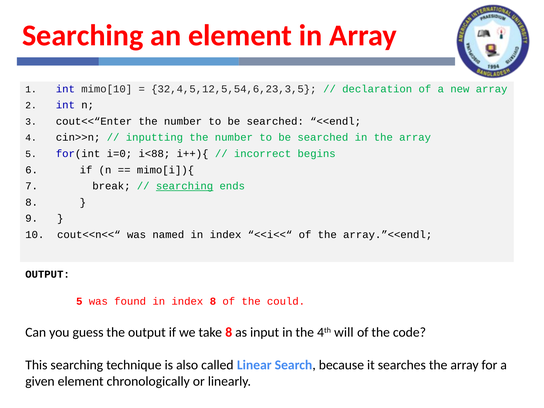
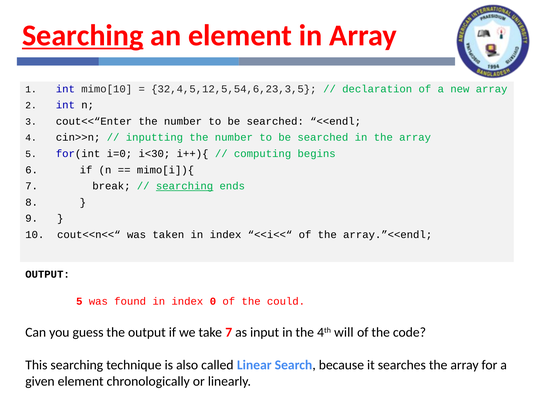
Searching at (83, 35) underline: none -> present
i<88: i<88 -> i<30
incorrect: incorrect -> computing
named: named -> taken
index 8: 8 -> 0
take 8: 8 -> 7
